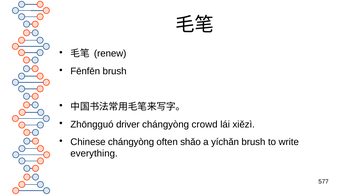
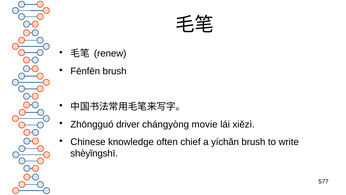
crowd: crowd -> movie
Chinese chángyòng: chángyòng -> knowledge
shǎo: shǎo -> chief
everything: everything -> shèyǐngshī
